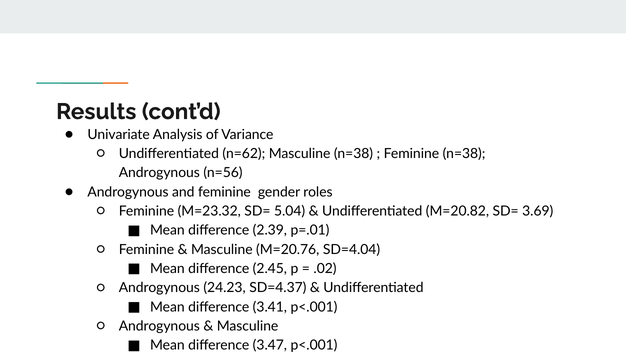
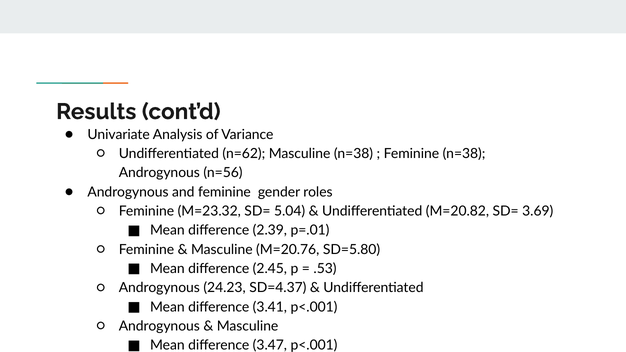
SD=4.04: SD=4.04 -> SD=5.80
.02: .02 -> .53
